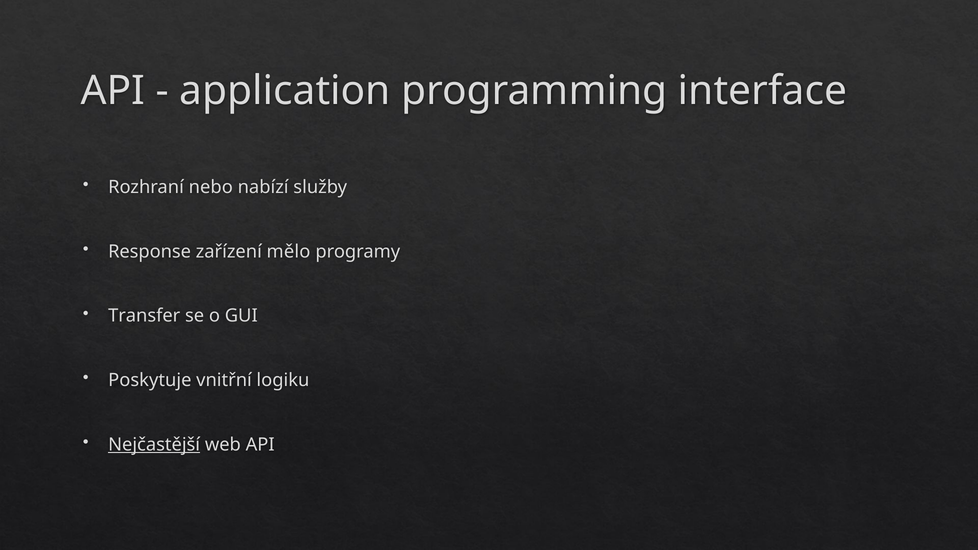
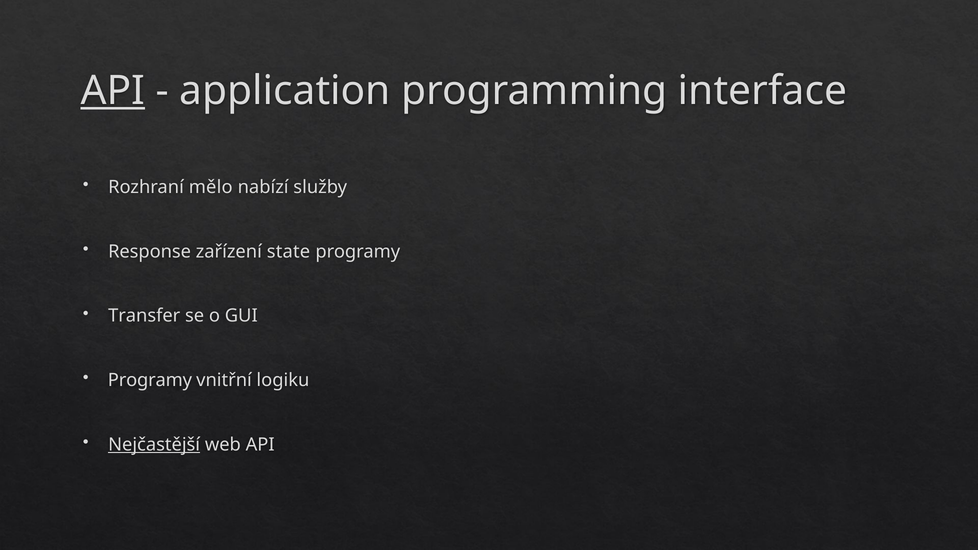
API at (113, 91) underline: none -> present
nebo: nebo -> mělo
mělo: mělo -> state
Poskytuje at (150, 380): Poskytuje -> Programy
